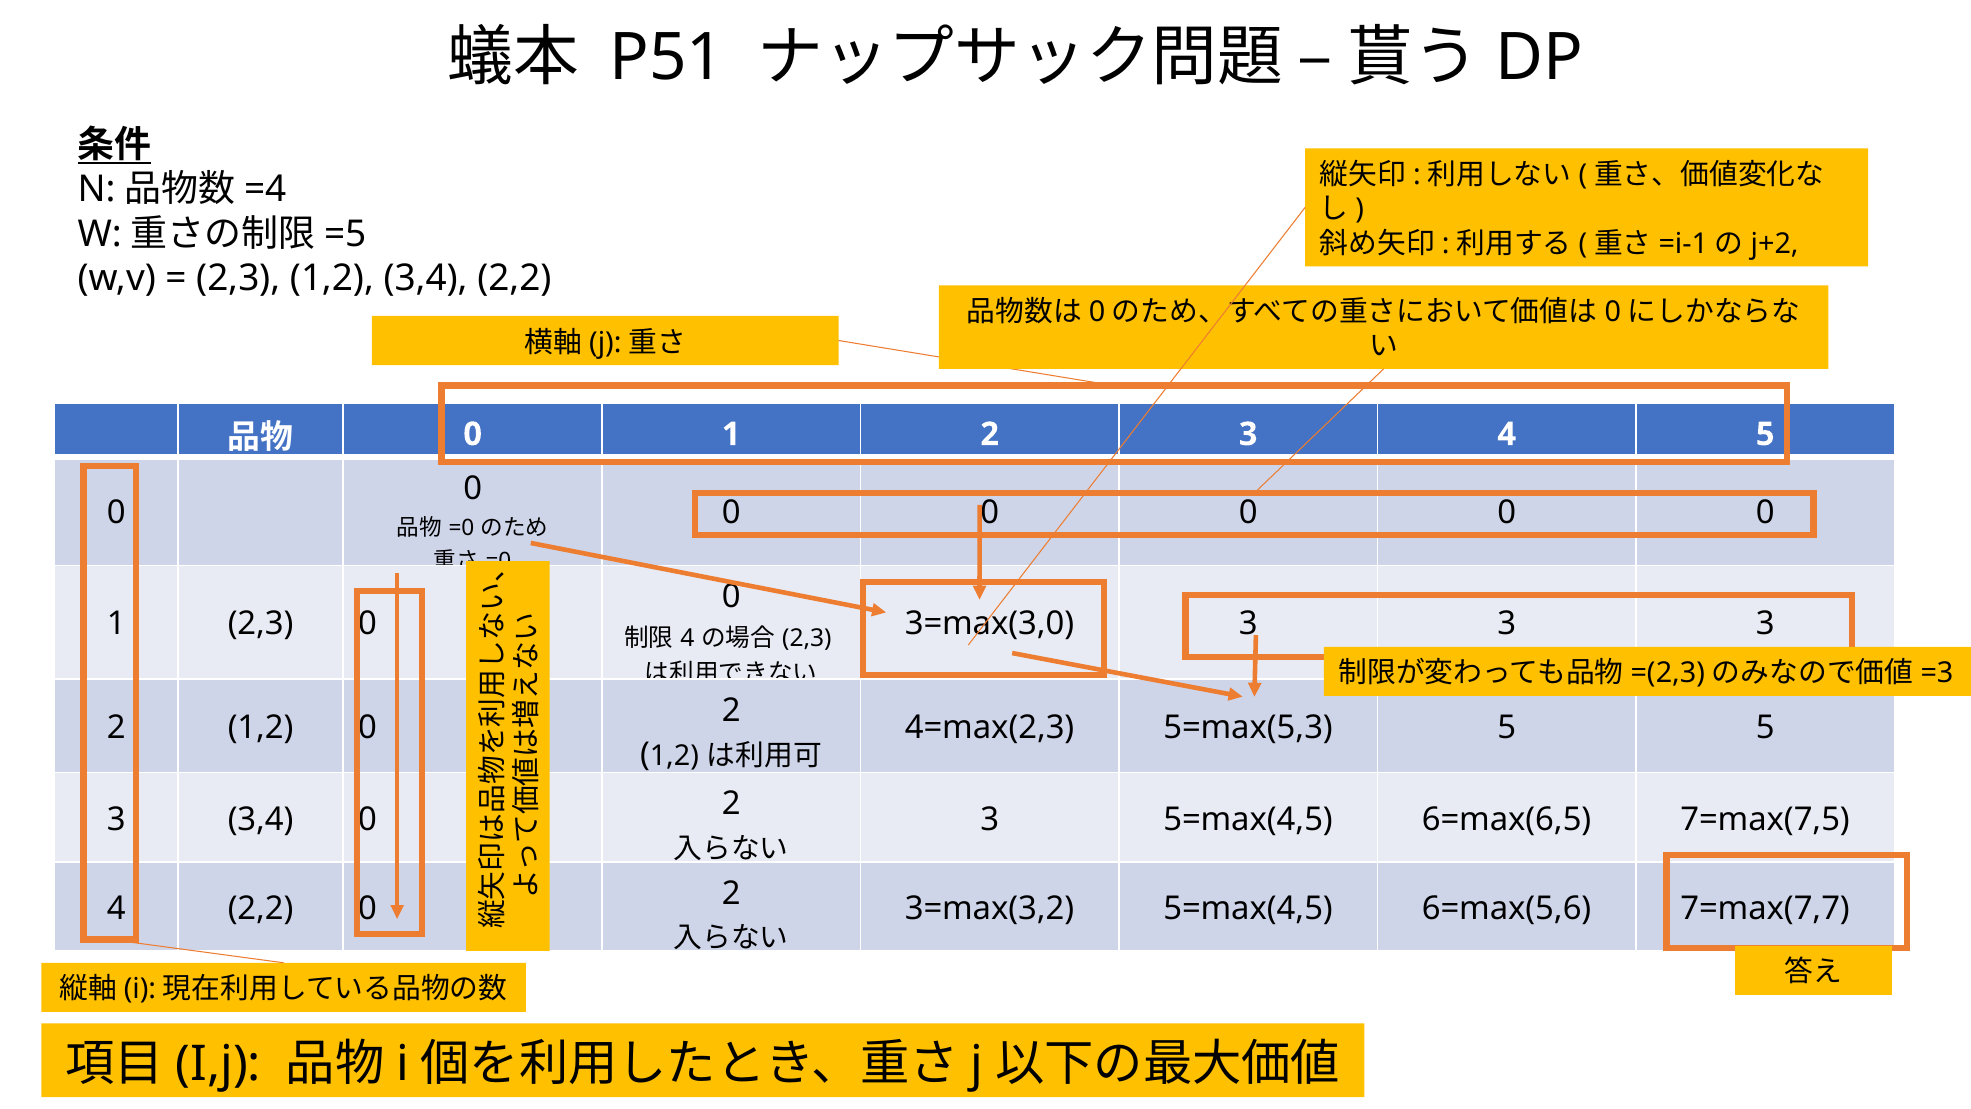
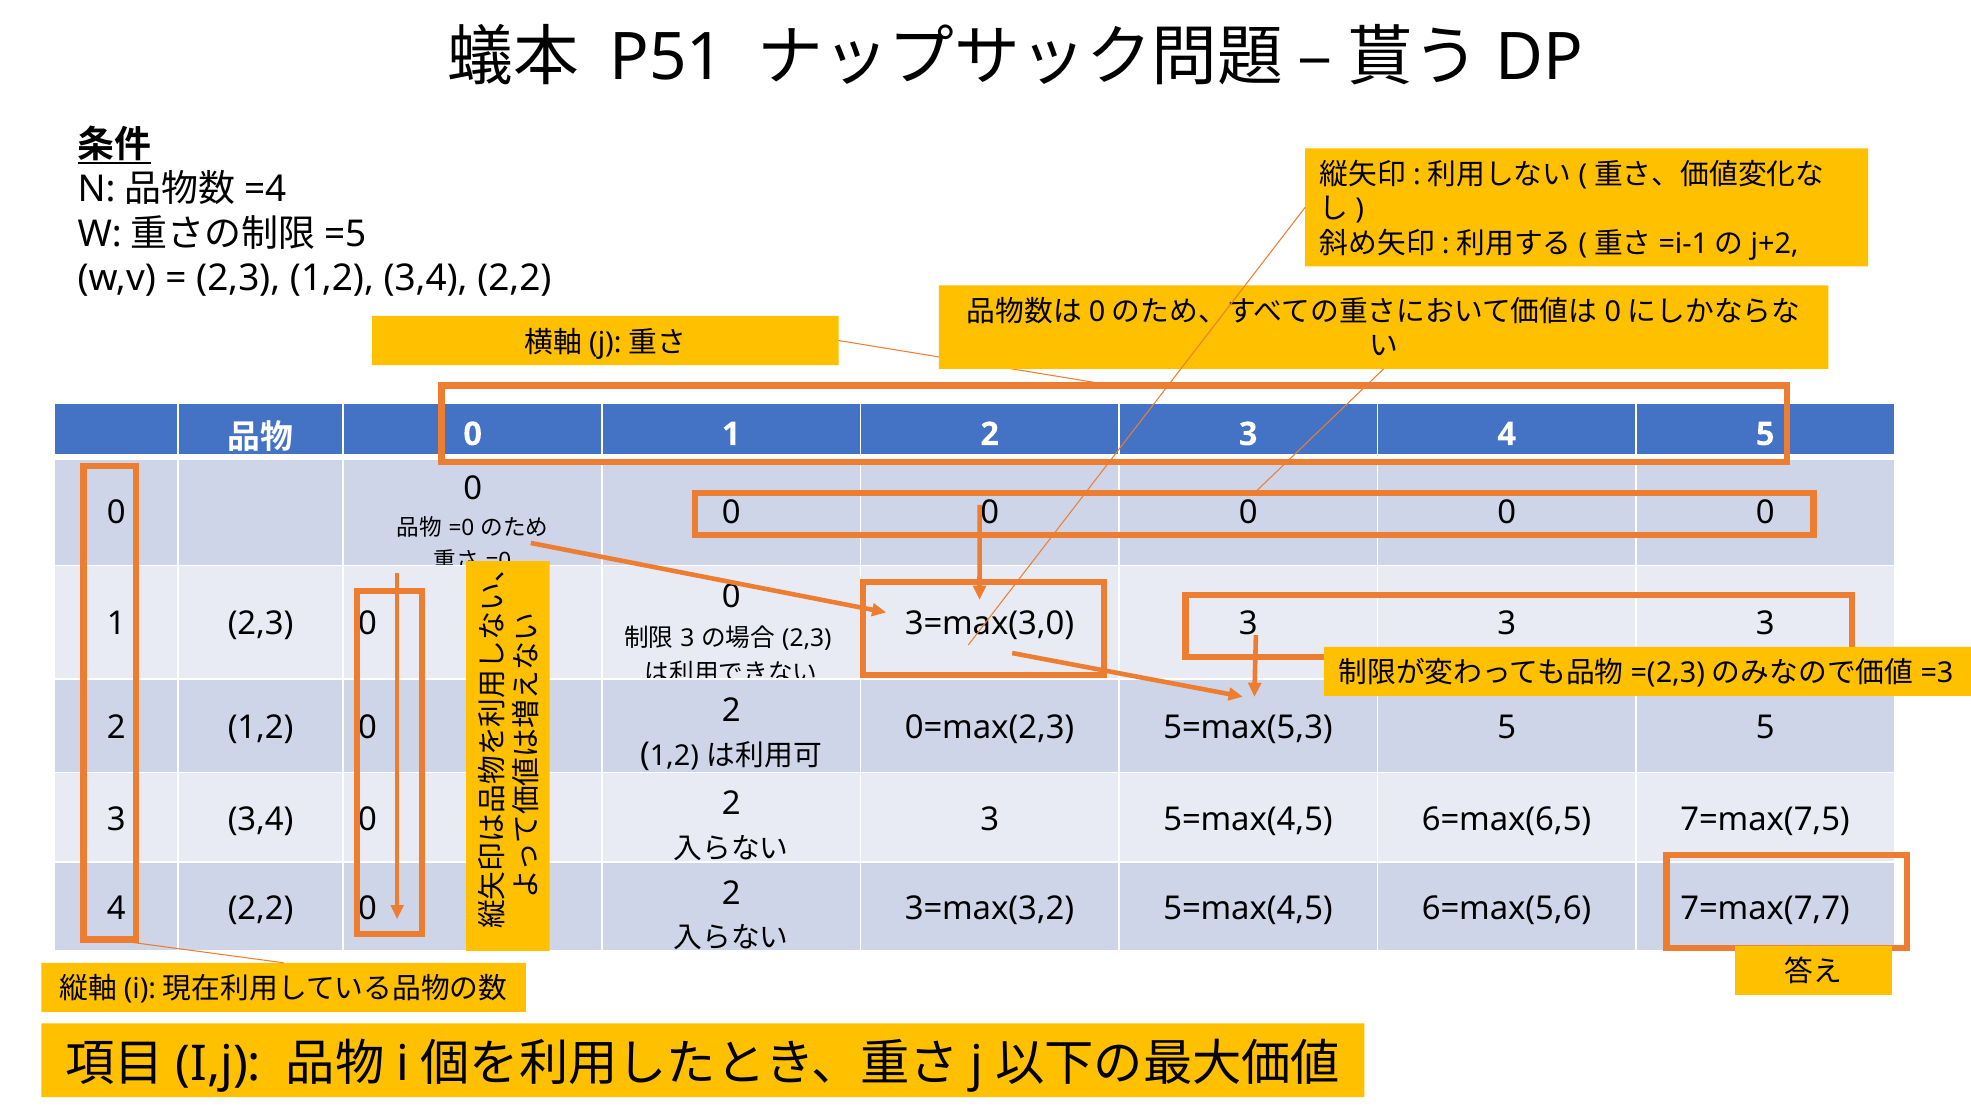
4 at (687, 638): 4 -> 3
4=max(2,3: 4=max(2,3 -> 0=max(2,3
